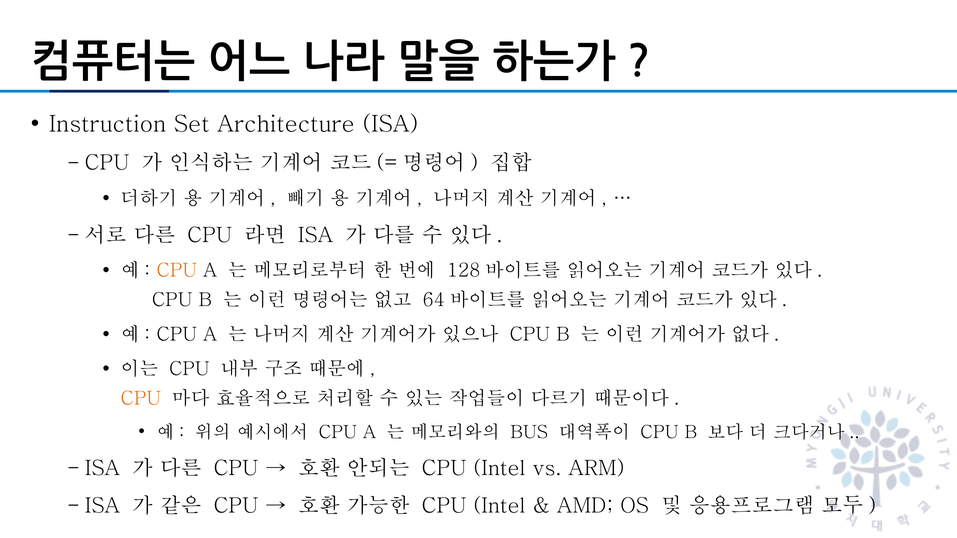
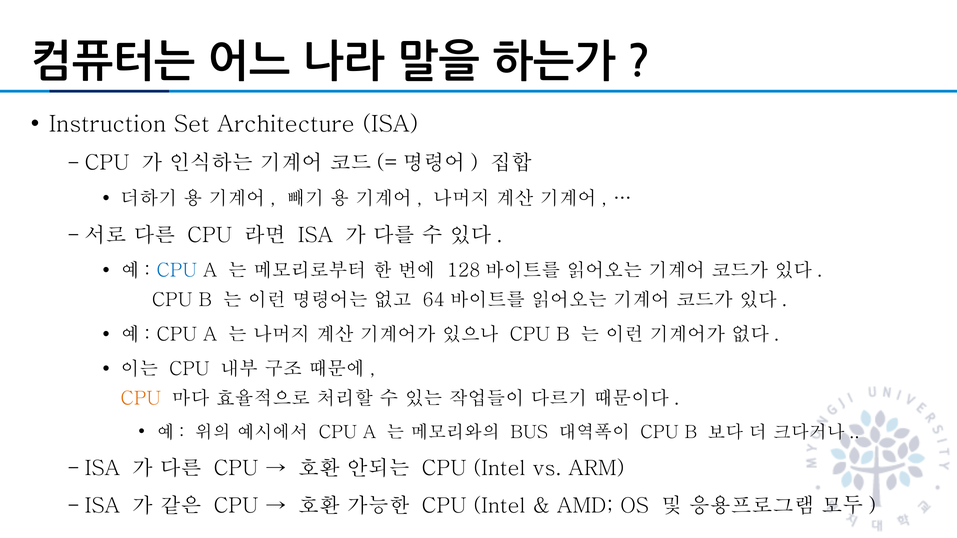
CPU at (177, 271) colour: orange -> blue
